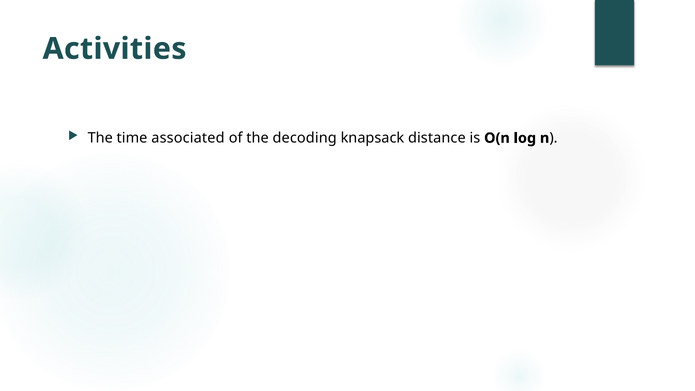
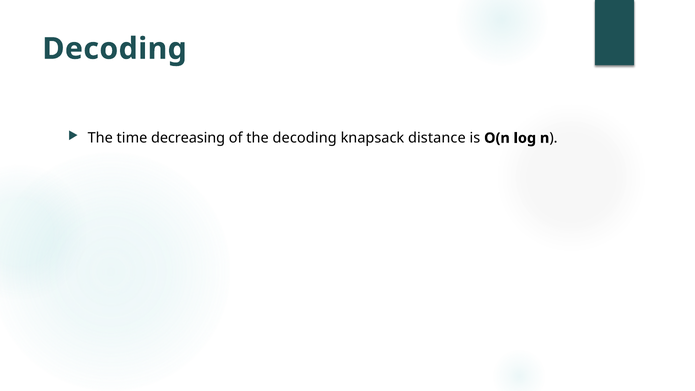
Activities at (115, 49): Activities -> Decoding
associated: associated -> decreasing
